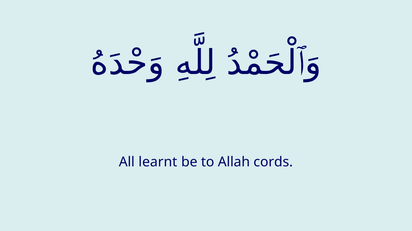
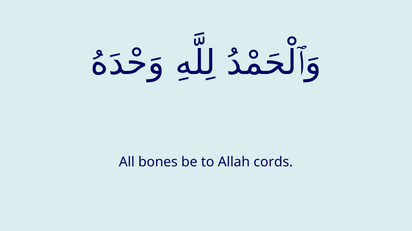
learnt: learnt -> bones
